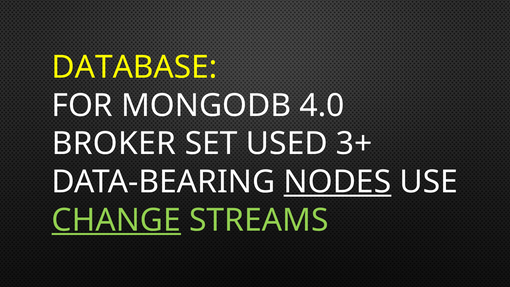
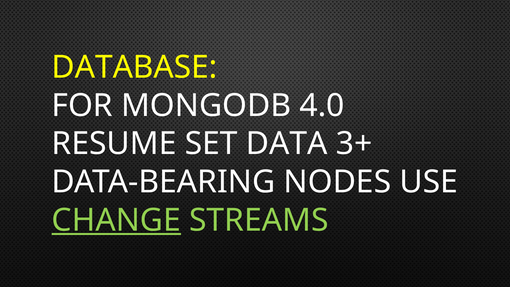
BROKER: BROKER -> RESUME
USED: USED -> DATA
NODES underline: present -> none
